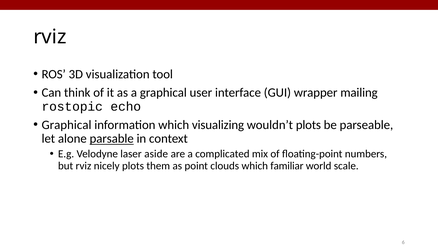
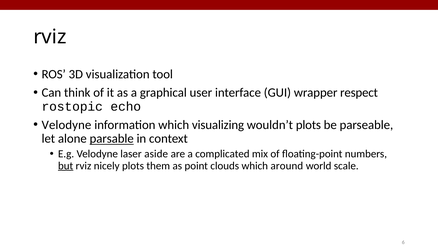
mailing: mailing -> respect
Graphical at (67, 125): Graphical -> Velodyne
but underline: none -> present
familiar: familiar -> around
